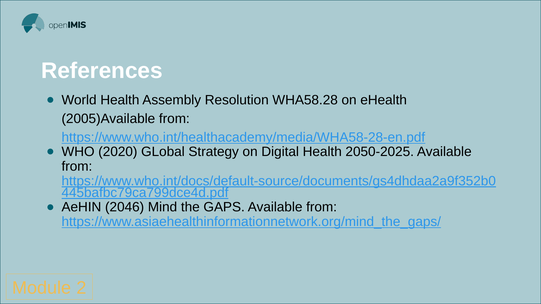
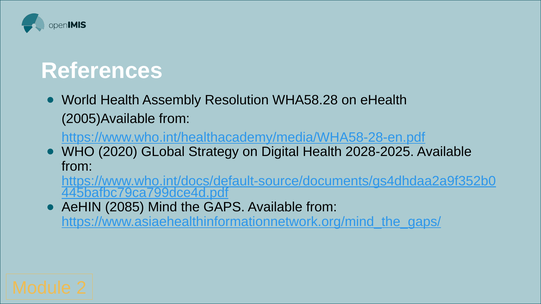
2050-2025: 2050-2025 -> 2028-2025
2046: 2046 -> 2085
